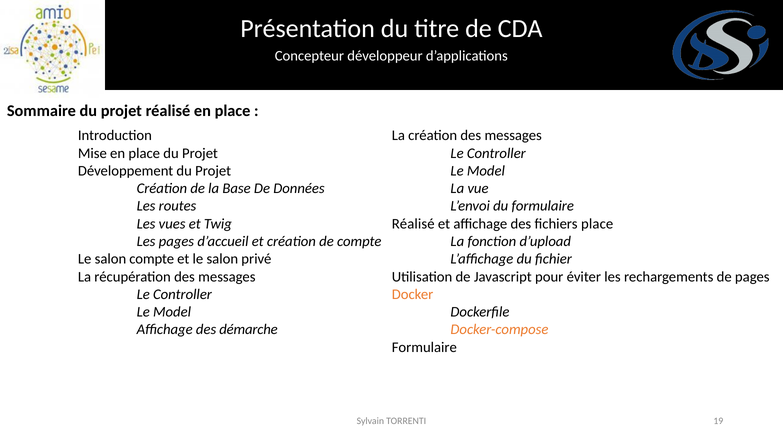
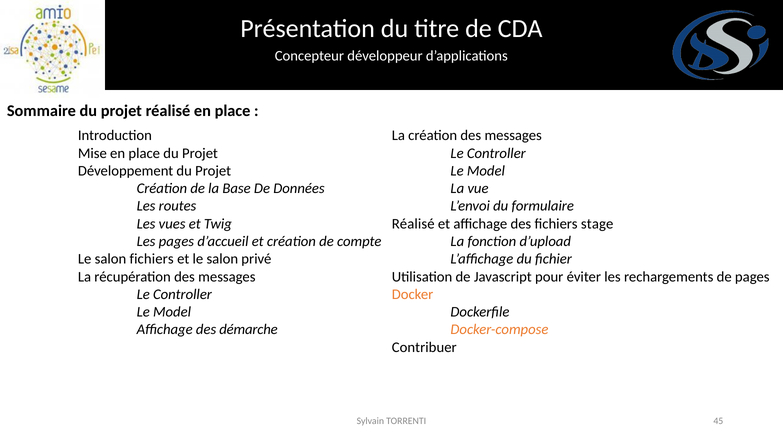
fichiers place: place -> stage
salon compte: compte -> fichiers
Formulaire at (424, 347): Formulaire -> Contribuer
19: 19 -> 45
